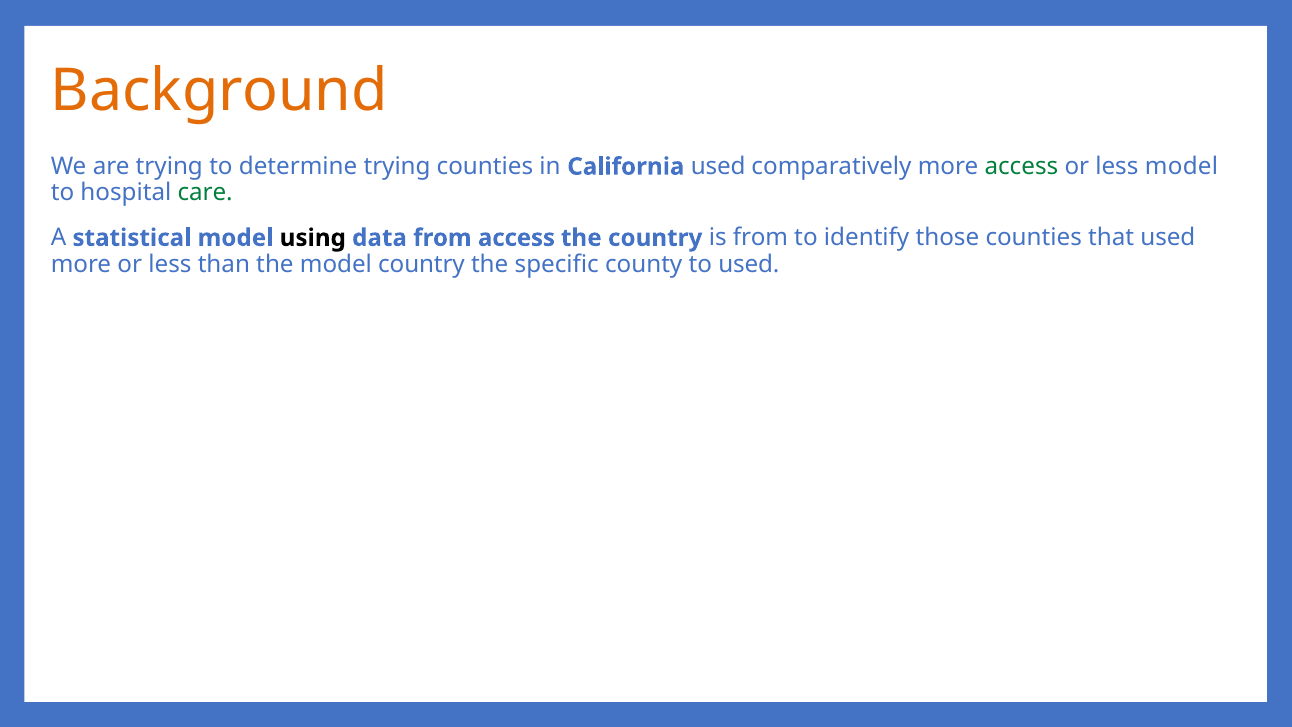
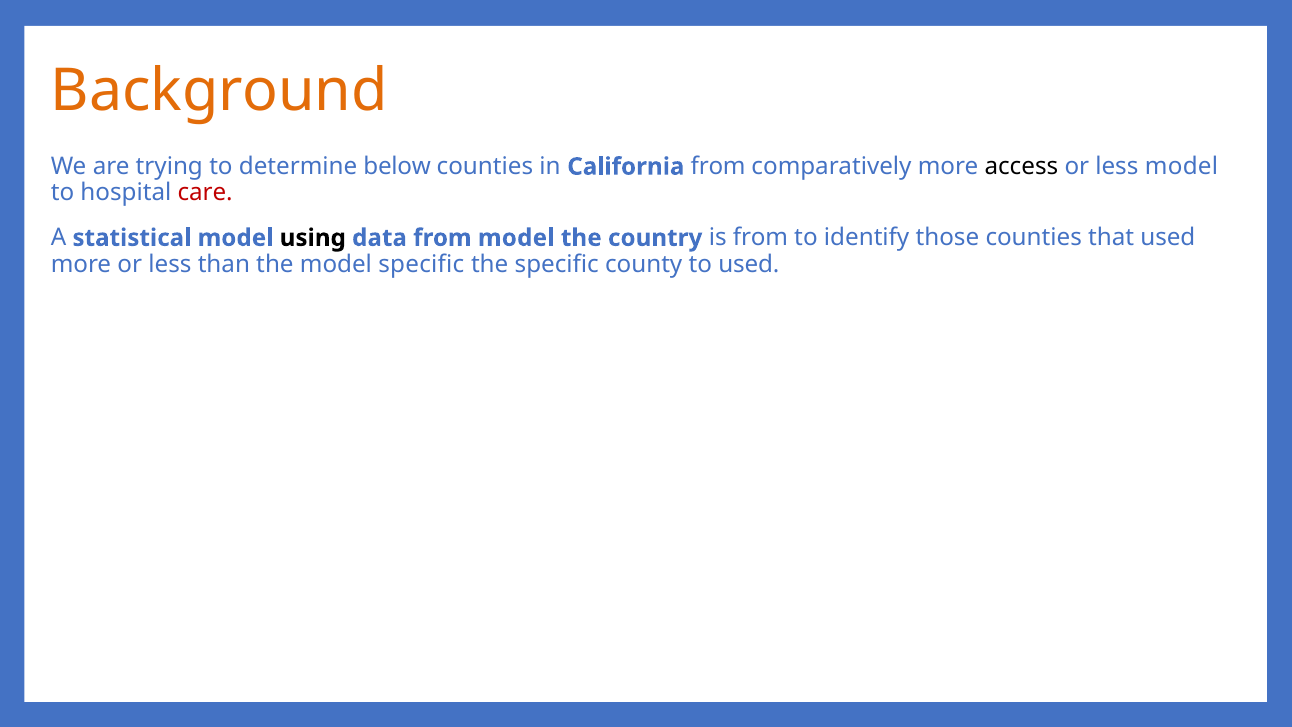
determine trying: trying -> below
California used: used -> from
access at (1021, 167) colour: green -> black
care colour: green -> red
from access: access -> model
model country: country -> specific
